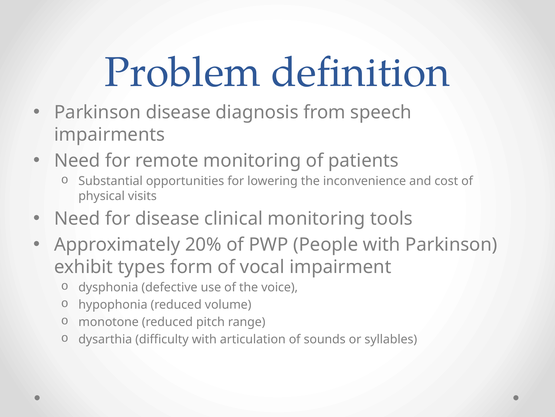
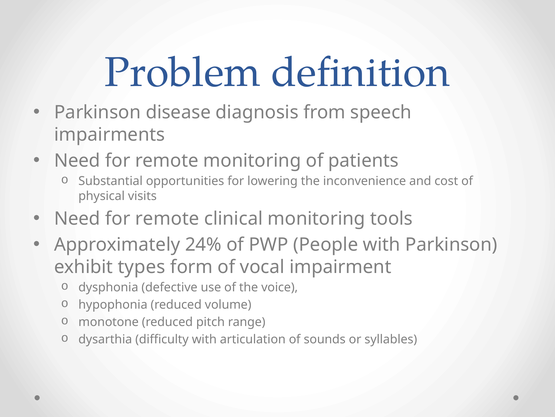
disease at (167, 218): disease -> remote
20%: 20% -> 24%
